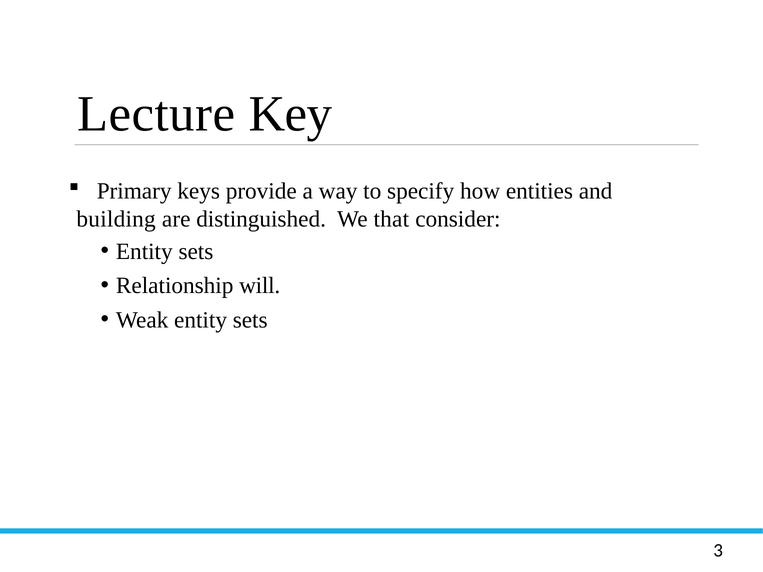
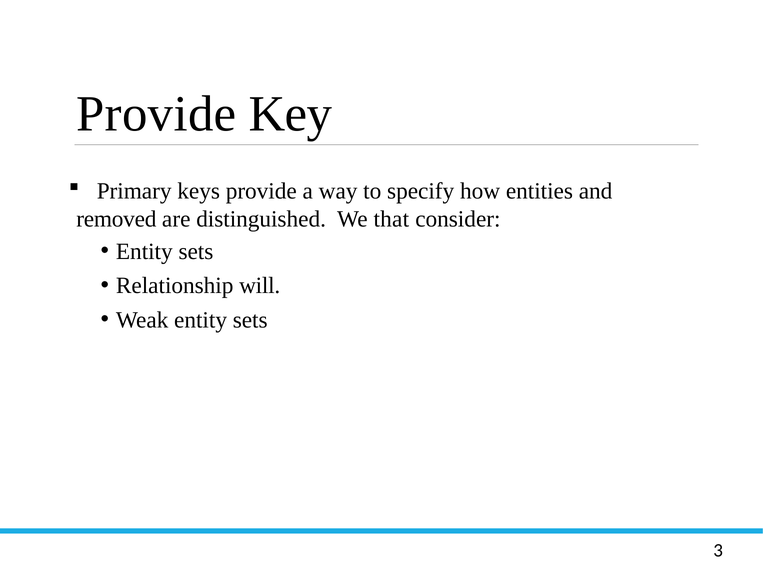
Lecture at (156, 114): Lecture -> Provide
building: building -> removed
